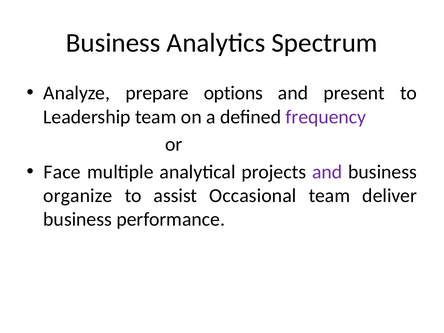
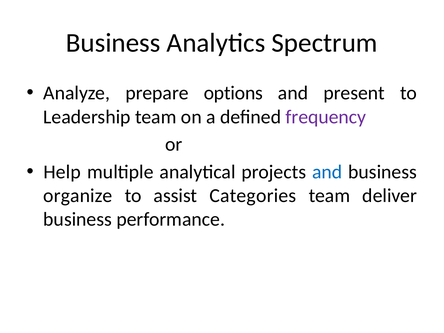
Face: Face -> Help
and at (327, 172) colour: purple -> blue
Occasional: Occasional -> Categories
